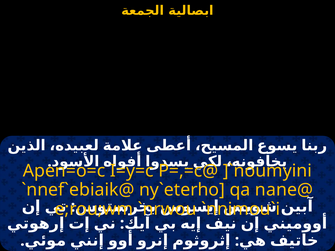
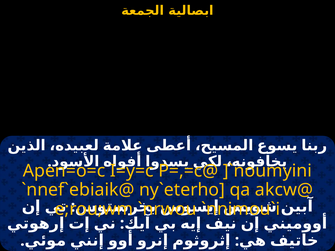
nane@: nane@ -> akcw@
